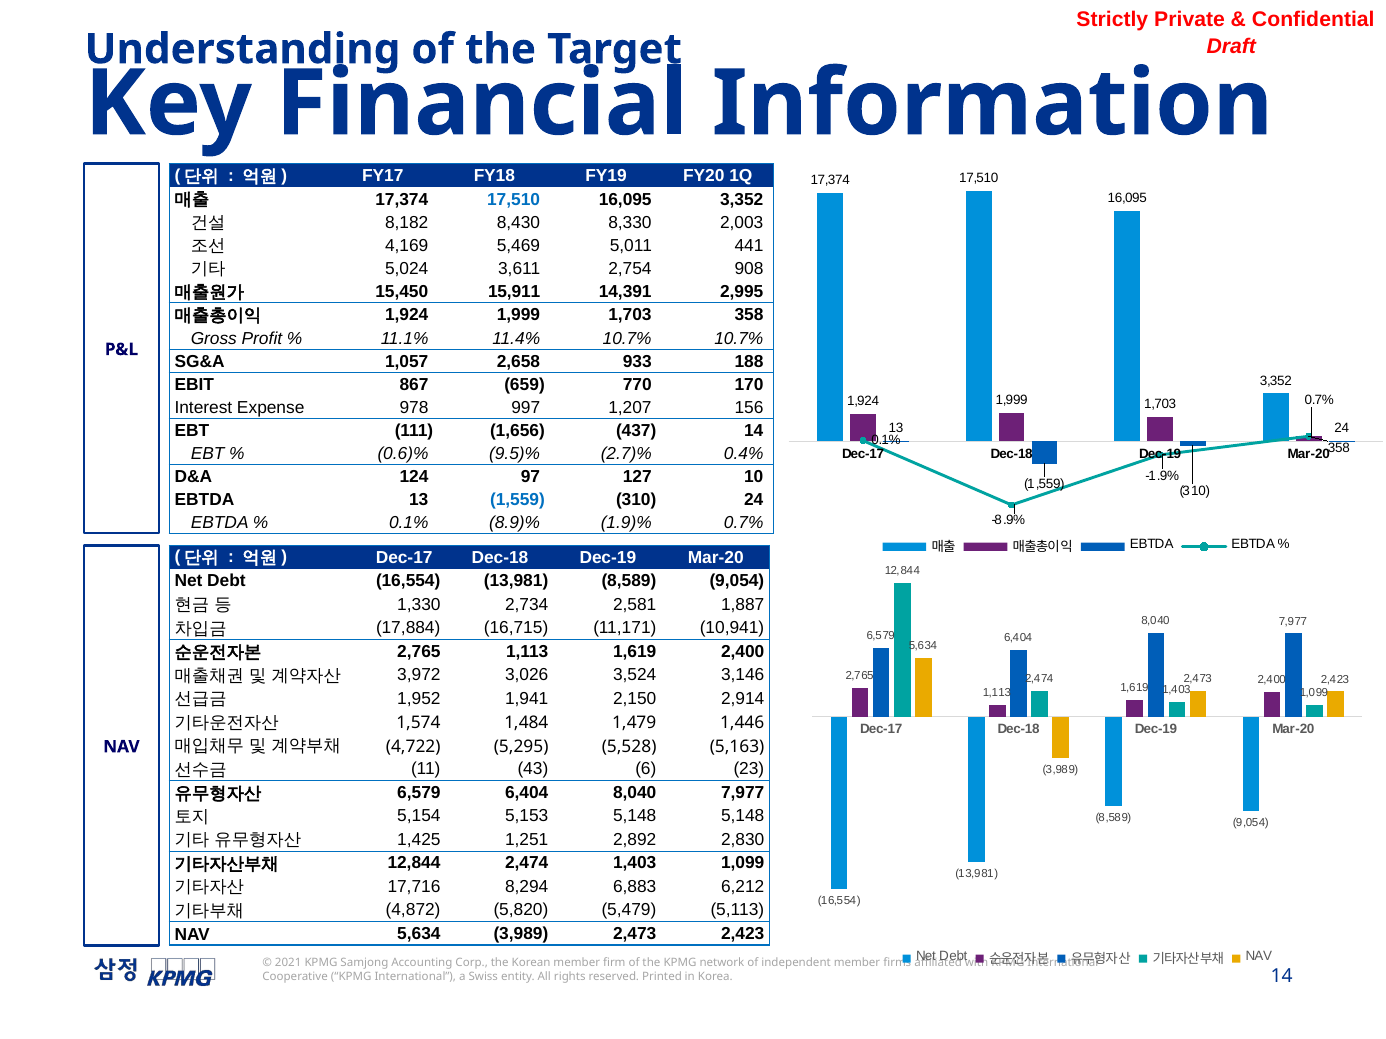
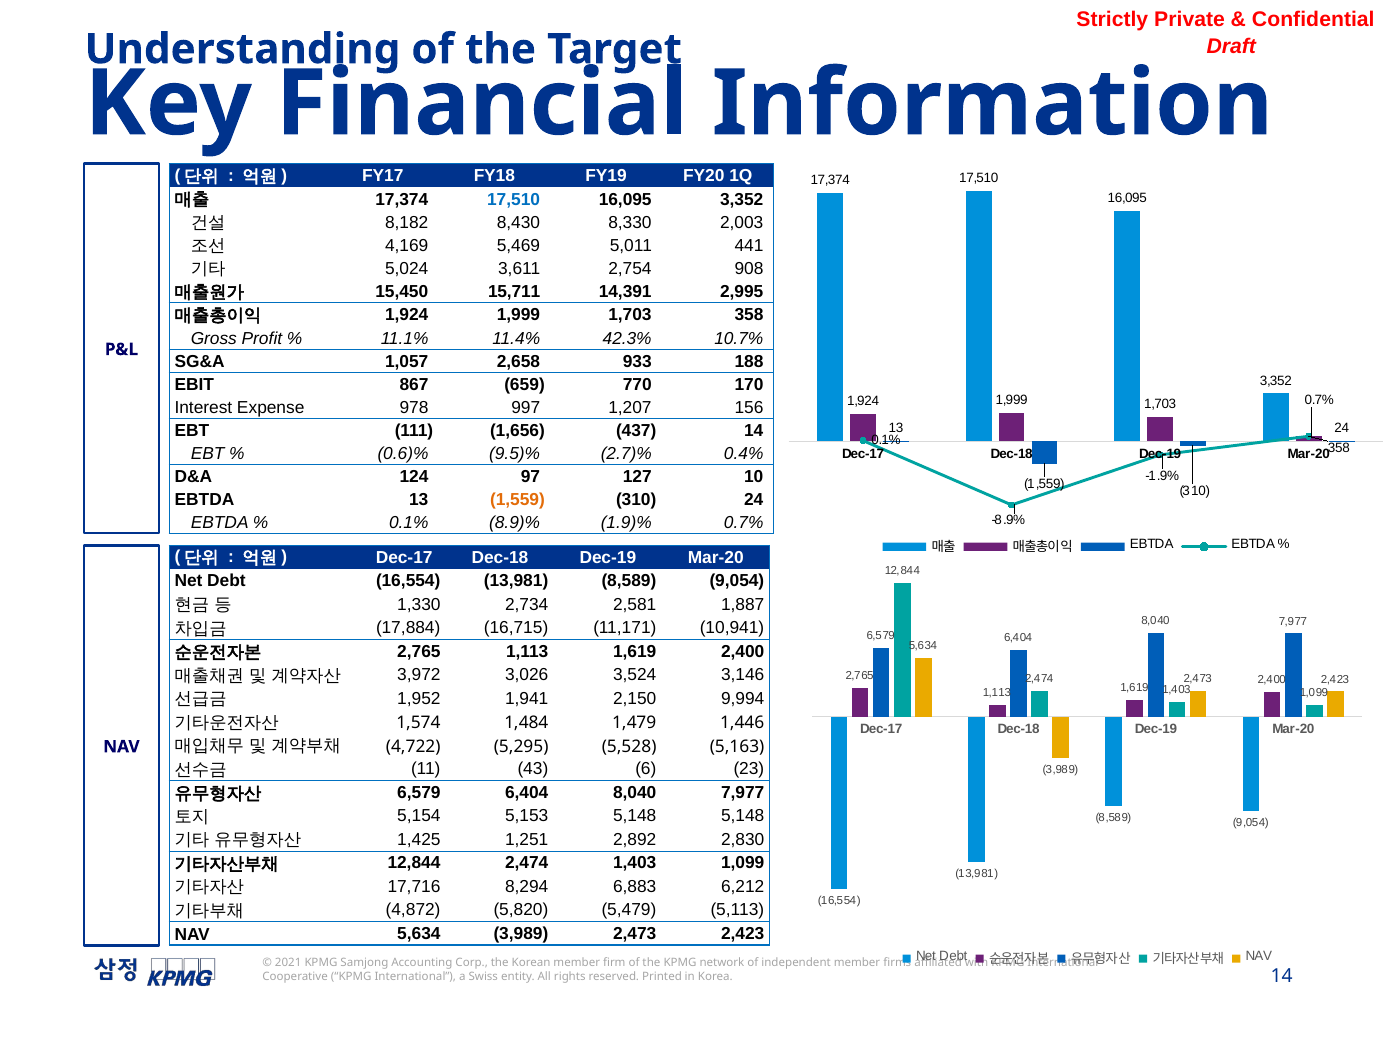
15,911: 15,911 -> 15,711
11.4% 10.7%: 10.7% -> 42.3%
1,559 at (517, 500) colour: blue -> orange
2,914: 2,914 -> 9,994
